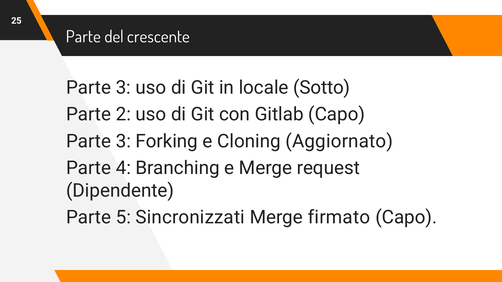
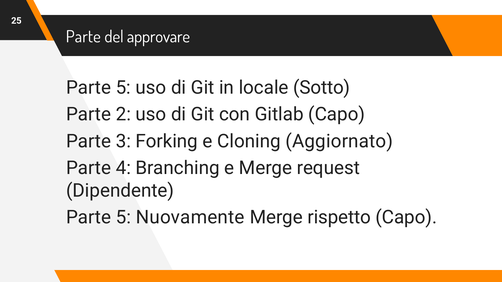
crescente: crescente -> approvare
3 at (123, 88): 3 -> 5
Sincronizzati: Sincronizzati -> Nuovamente
firmato: firmato -> rispetto
